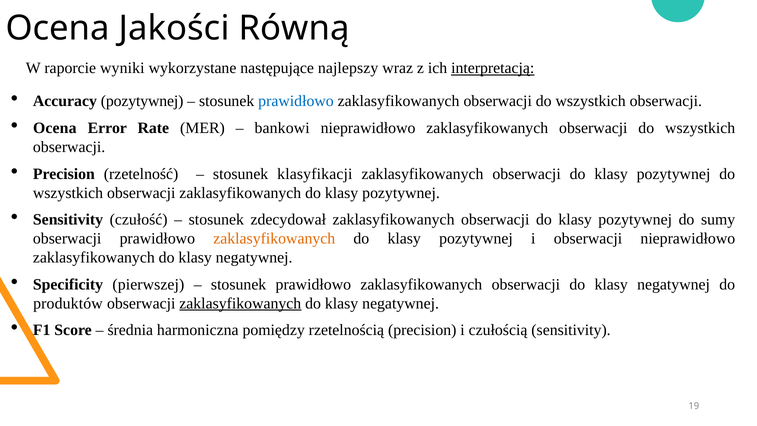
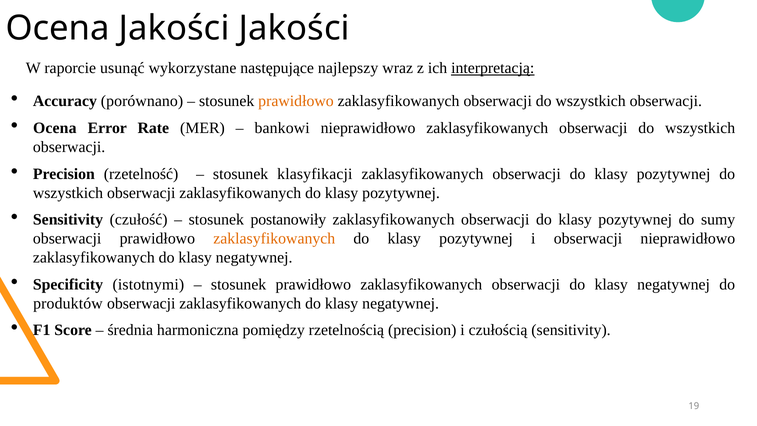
Jakości Równą: Równą -> Jakości
wyniki: wyniki -> usunąć
Accuracy pozytywnej: pozytywnej -> porównano
prawidłowo at (296, 101) colour: blue -> orange
zdecydował: zdecydował -> postanowiły
pierwszej: pierwszej -> istotnymi
zaklasyfikowanych at (240, 303) underline: present -> none
